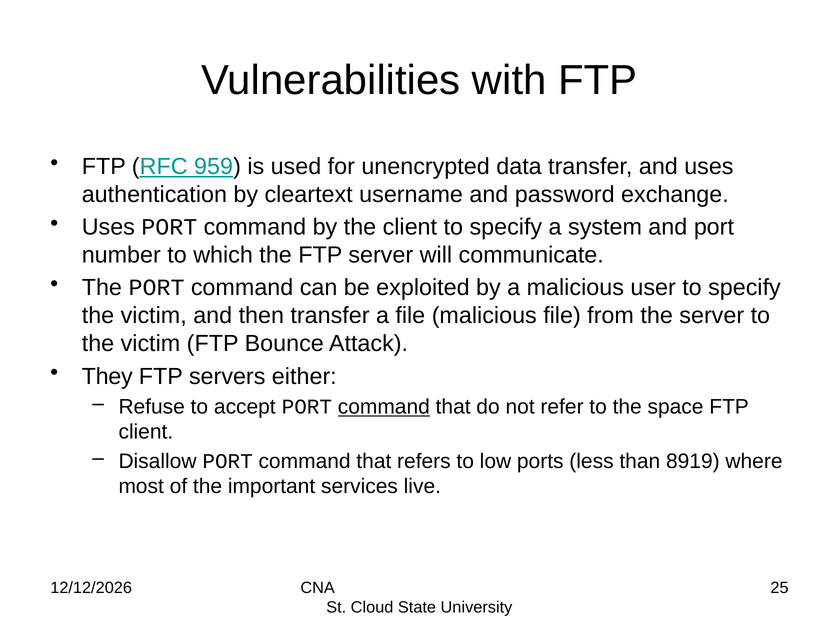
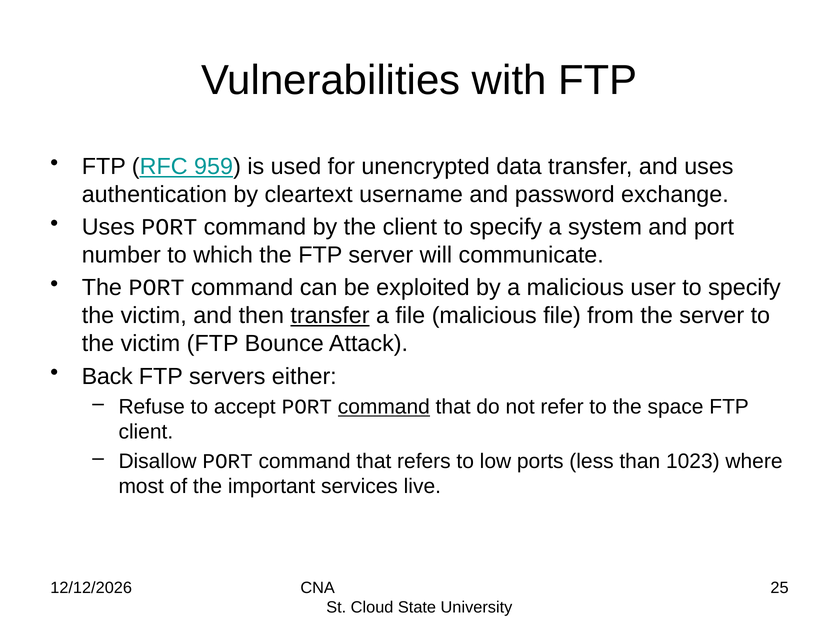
transfer at (330, 316) underline: none -> present
They: They -> Back
8919: 8919 -> 1023
